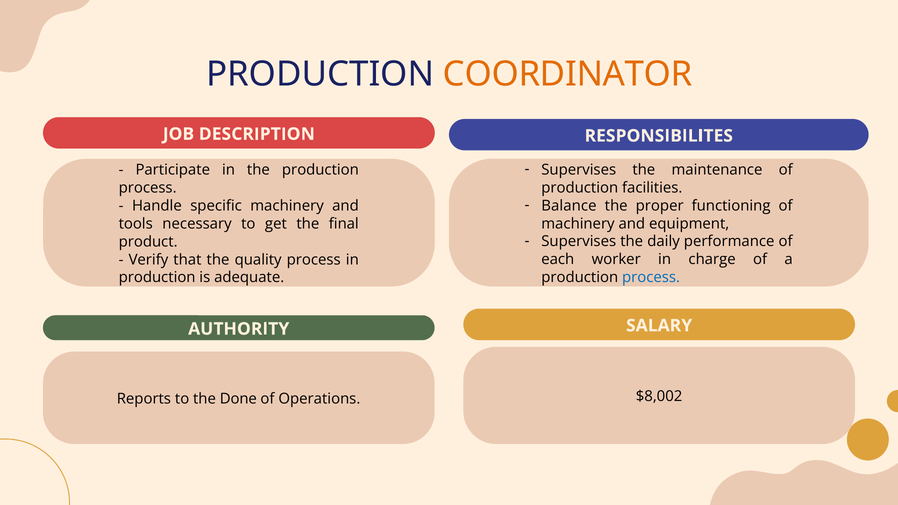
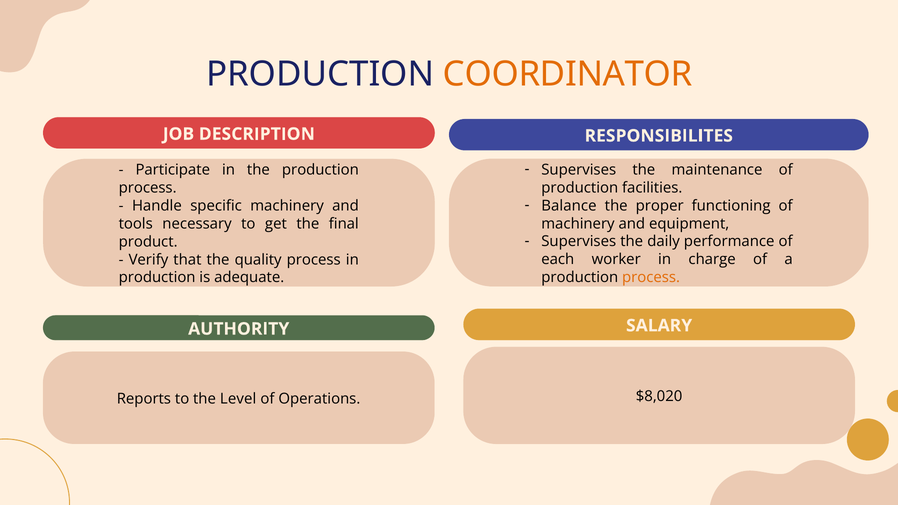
process at (651, 278) colour: blue -> orange
$8,002: $8,002 -> $8,020
Done: Done -> Level
